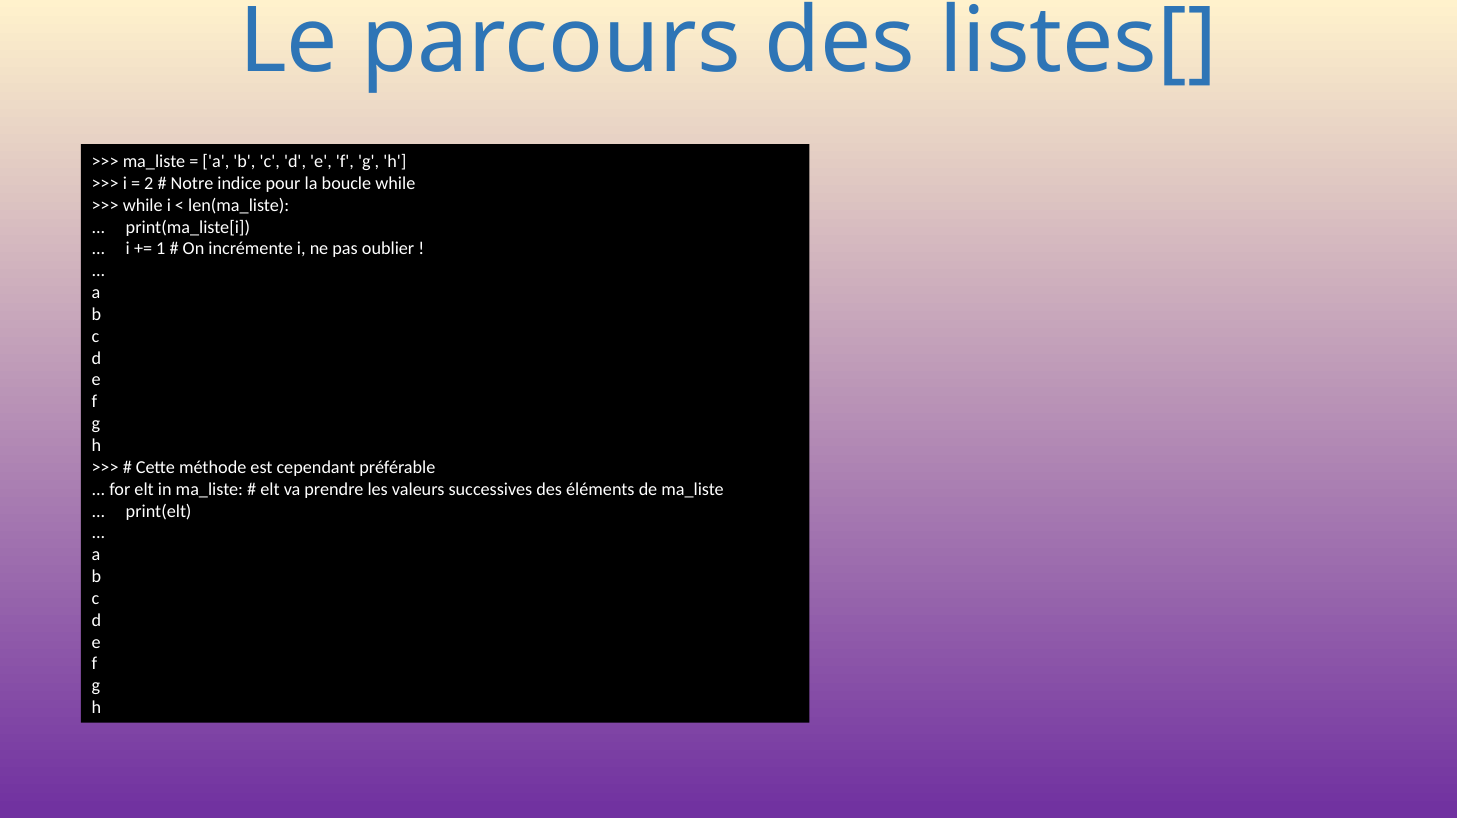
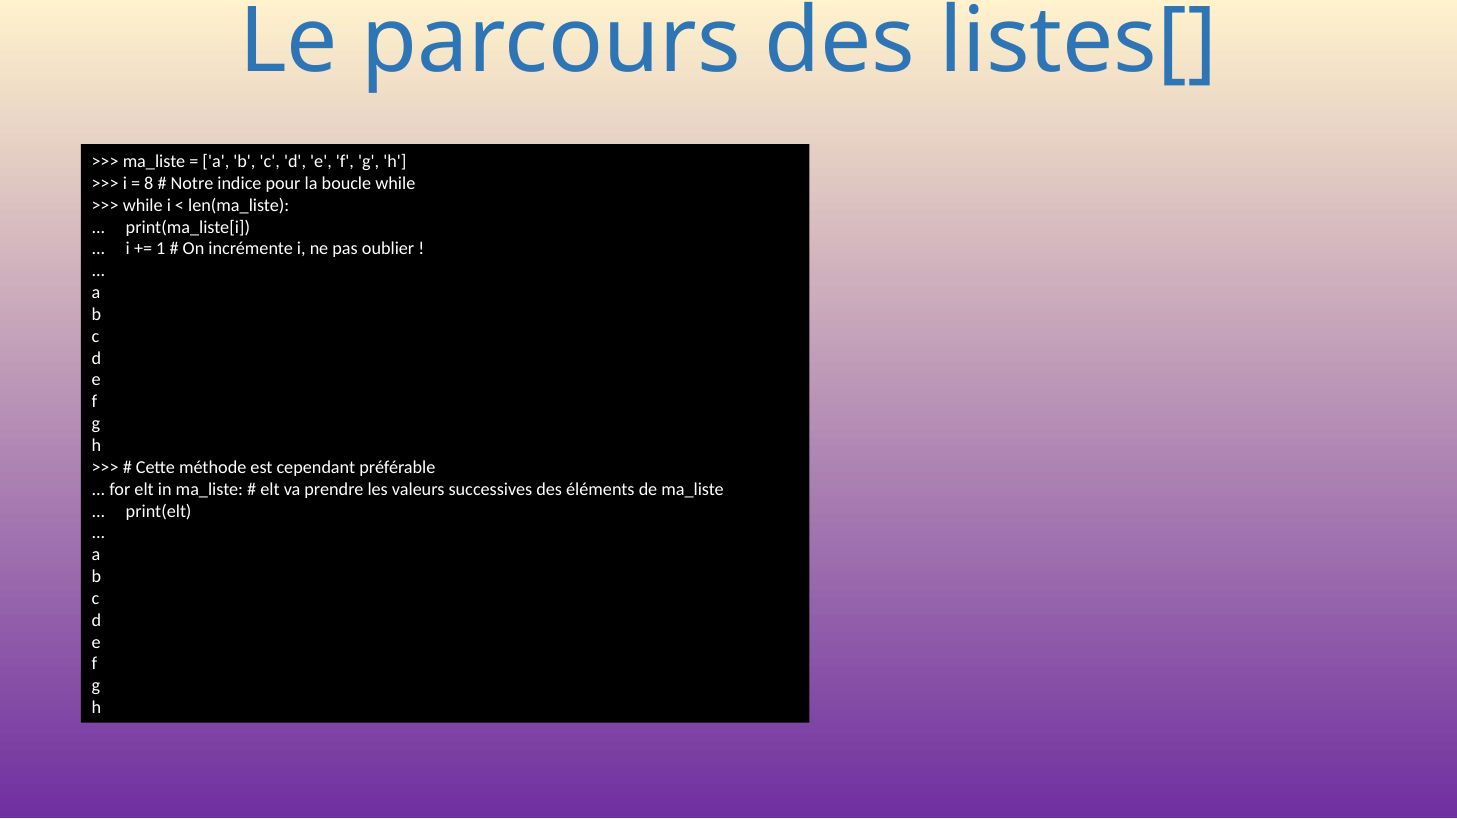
2: 2 -> 8
